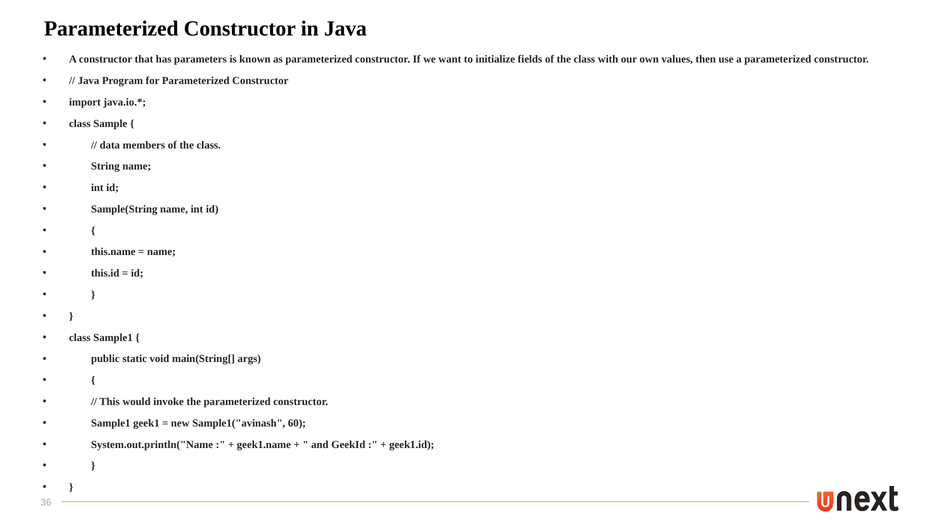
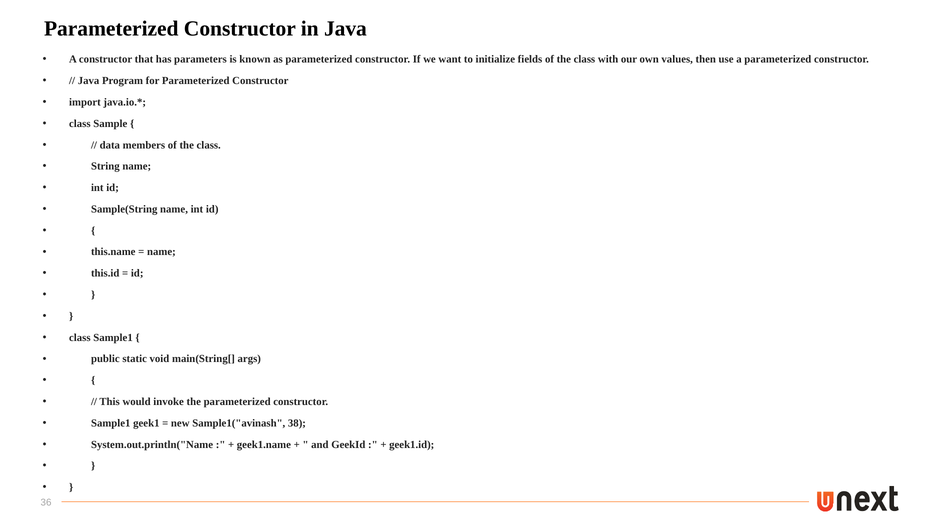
60: 60 -> 38
